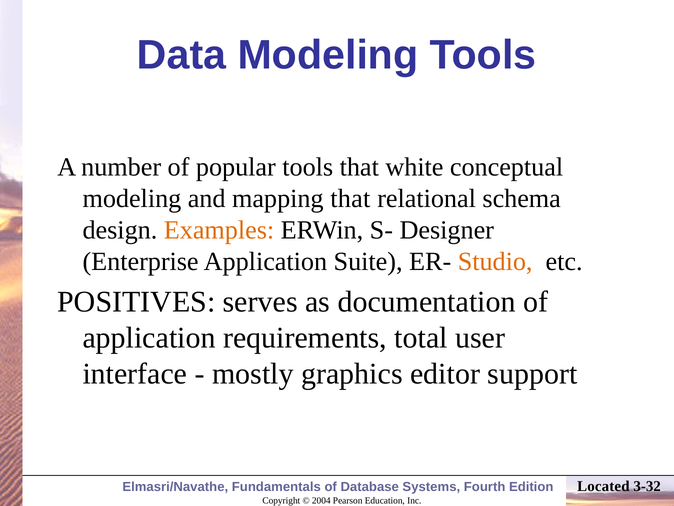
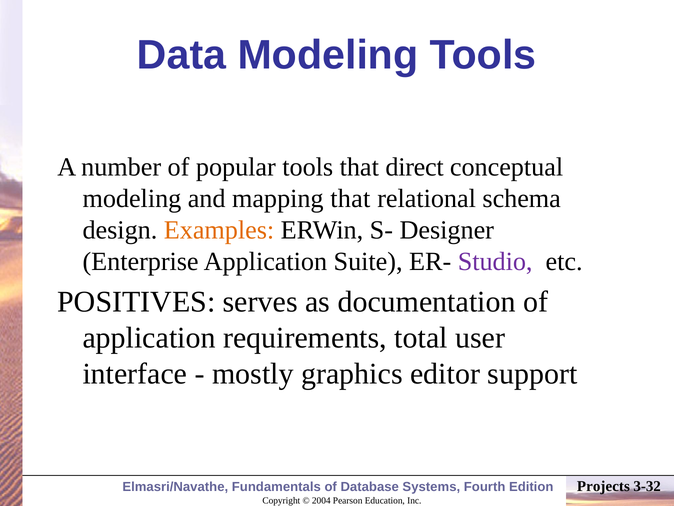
white: white -> direct
Studio colour: orange -> purple
Located: Located -> Projects
